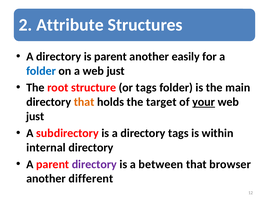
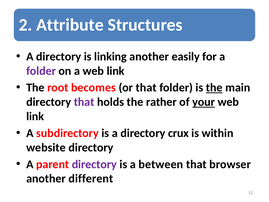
is parent: parent -> linking
folder at (41, 71) colour: blue -> purple
a web just: just -> link
structure: structure -> becomes
or tags: tags -> that
the at (214, 88) underline: none -> present
that at (84, 102) colour: orange -> purple
target: target -> rather
just at (35, 116): just -> link
directory tags: tags -> crux
internal: internal -> website
